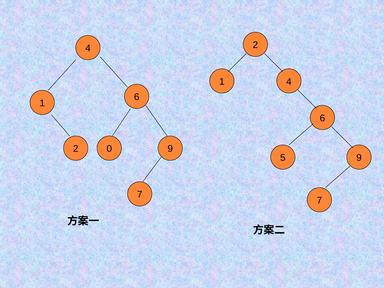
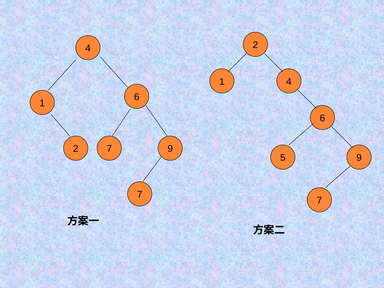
2 0: 0 -> 7
